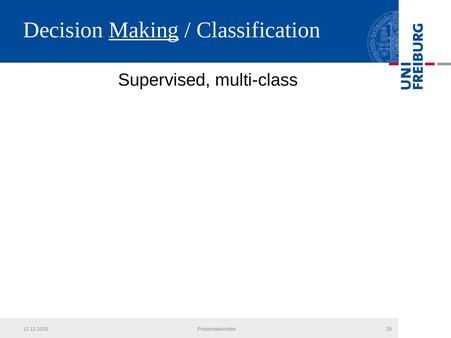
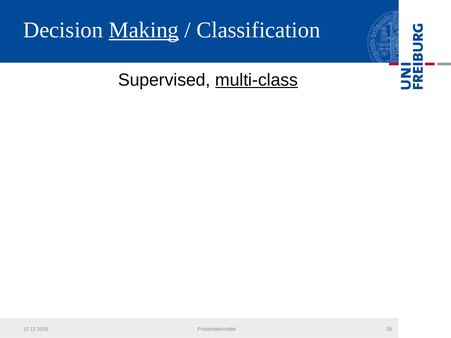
multi-class underline: none -> present
